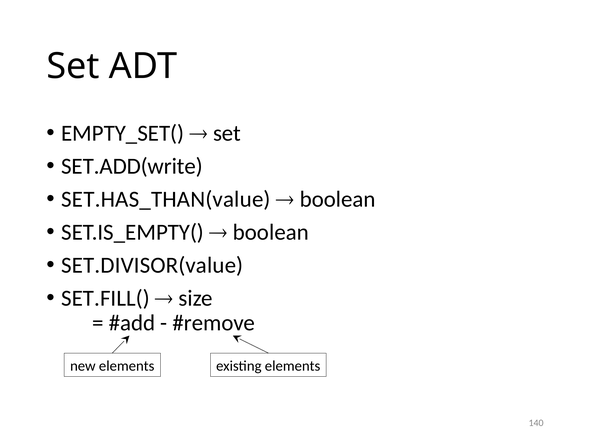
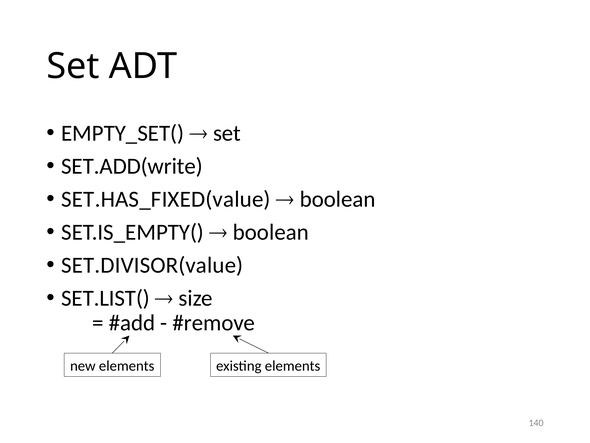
SET.HAS_THAN(value: SET.HAS_THAN(value -> SET.HAS_FIXED(value
SET.FILL(: SET.FILL( -> SET.LIST(
